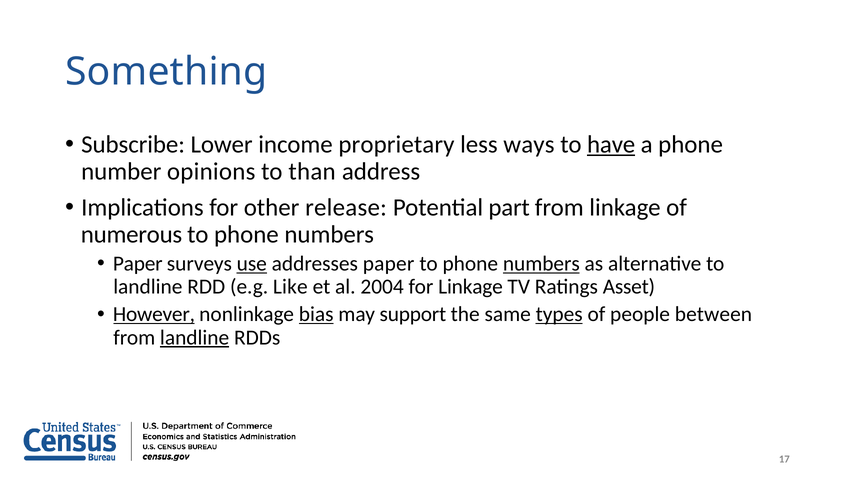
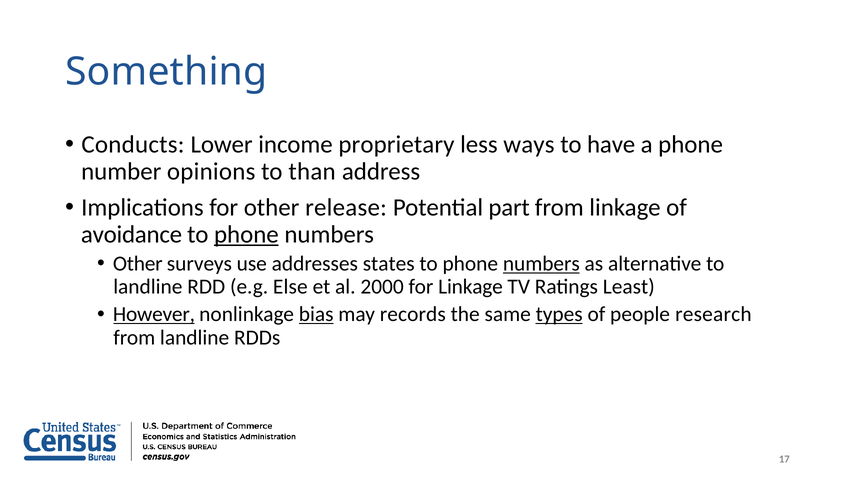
Subscribe: Subscribe -> Conducts
have underline: present -> none
numerous: numerous -> avoidance
phone at (246, 234) underline: none -> present
Paper at (138, 264): Paper -> Other
use underline: present -> none
addresses paper: paper -> states
Like: Like -> Else
2004: 2004 -> 2000
Asset: Asset -> Least
support: support -> records
between: between -> research
landline at (195, 337) underline: present -> none
